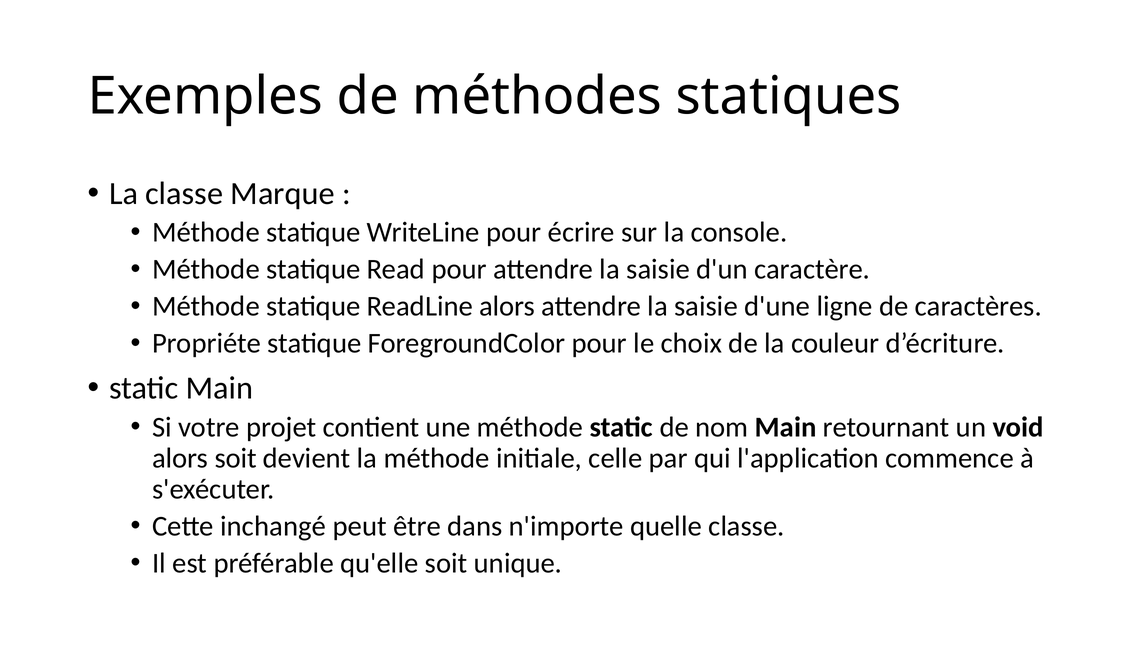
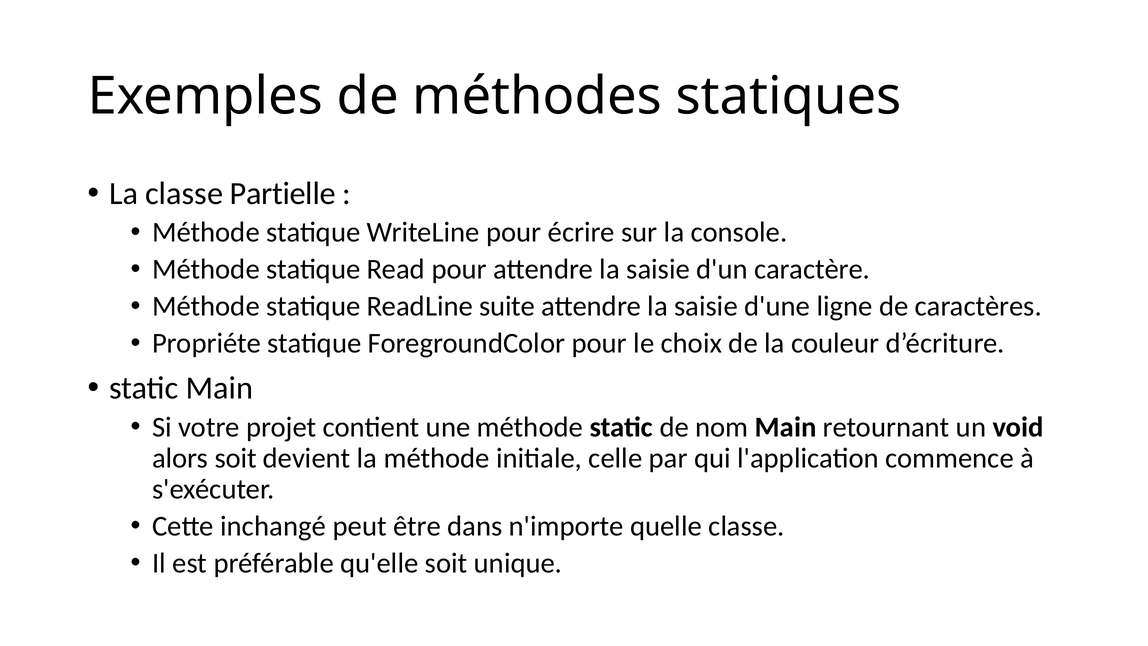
Marque: Marque -> Partielle
ReadLine alors: alors -> suite
